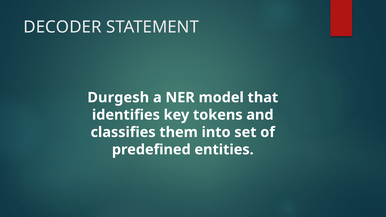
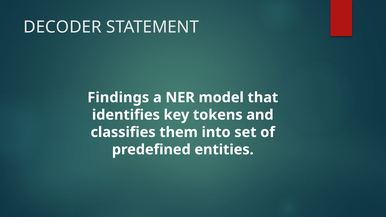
Durgesh: Durgesh -> Findings
